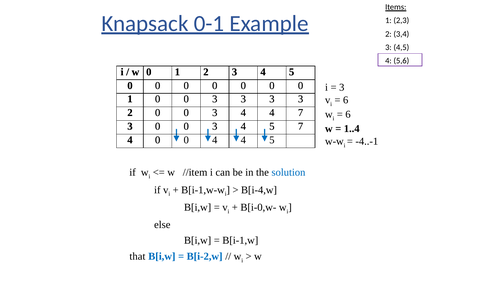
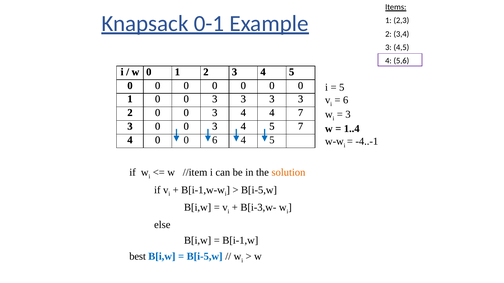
3 at (342, 88): 3 -> 5
6 at (348, 115): 6 -> 3
0 4: 4 -> 6
solution colour: blue -> orange
B[i-4,w at (259, 190): B[i-4,w -> B[i-5,w
B[i-0,w-: B[i-0,w- -> B[i-3,w-
that: that -> best
B[i-2,w at (205, 257): B[i-2,w -> B[i-5,w
